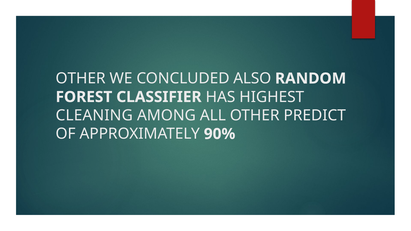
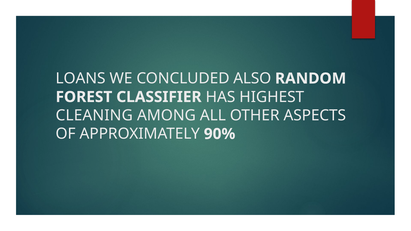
OTHER at (81, 79): OTHER -> LOANS
PREDICT: PREDICT -> ASPECTS
